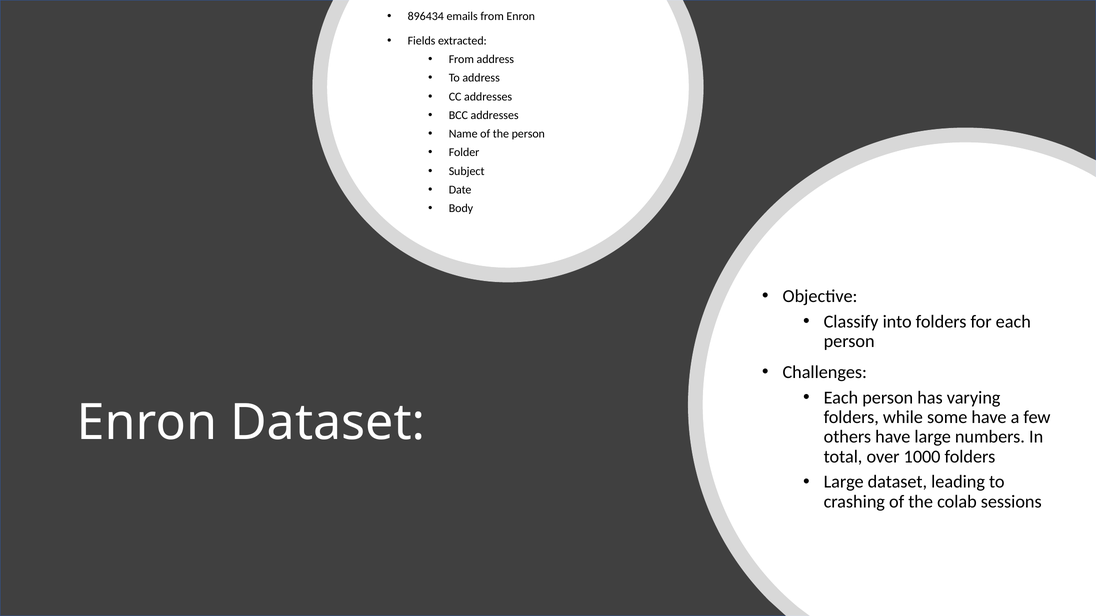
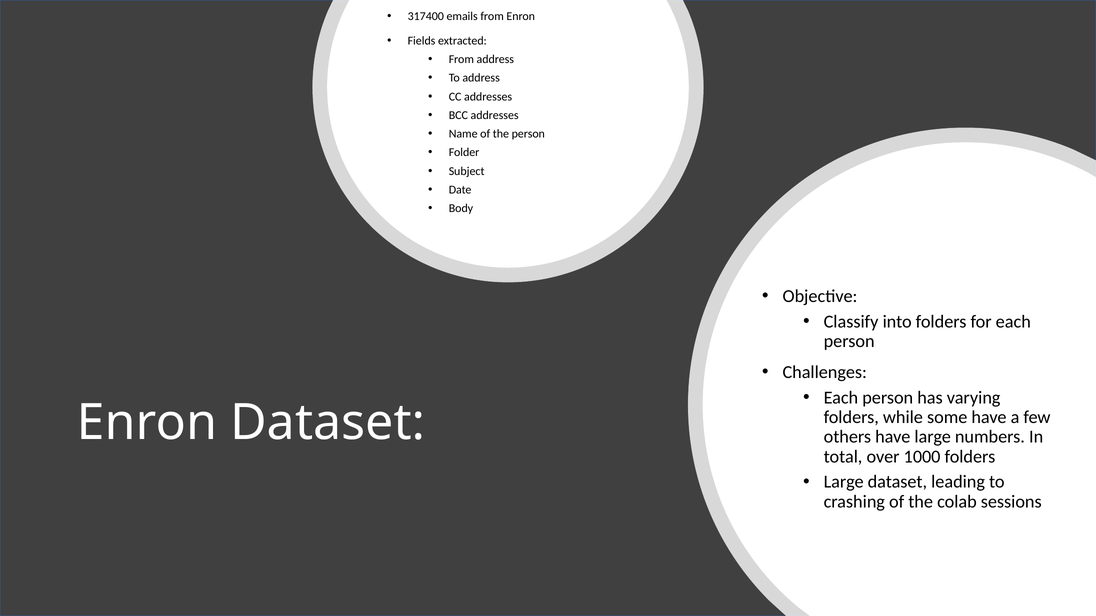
896434: 896434 -> 317400
